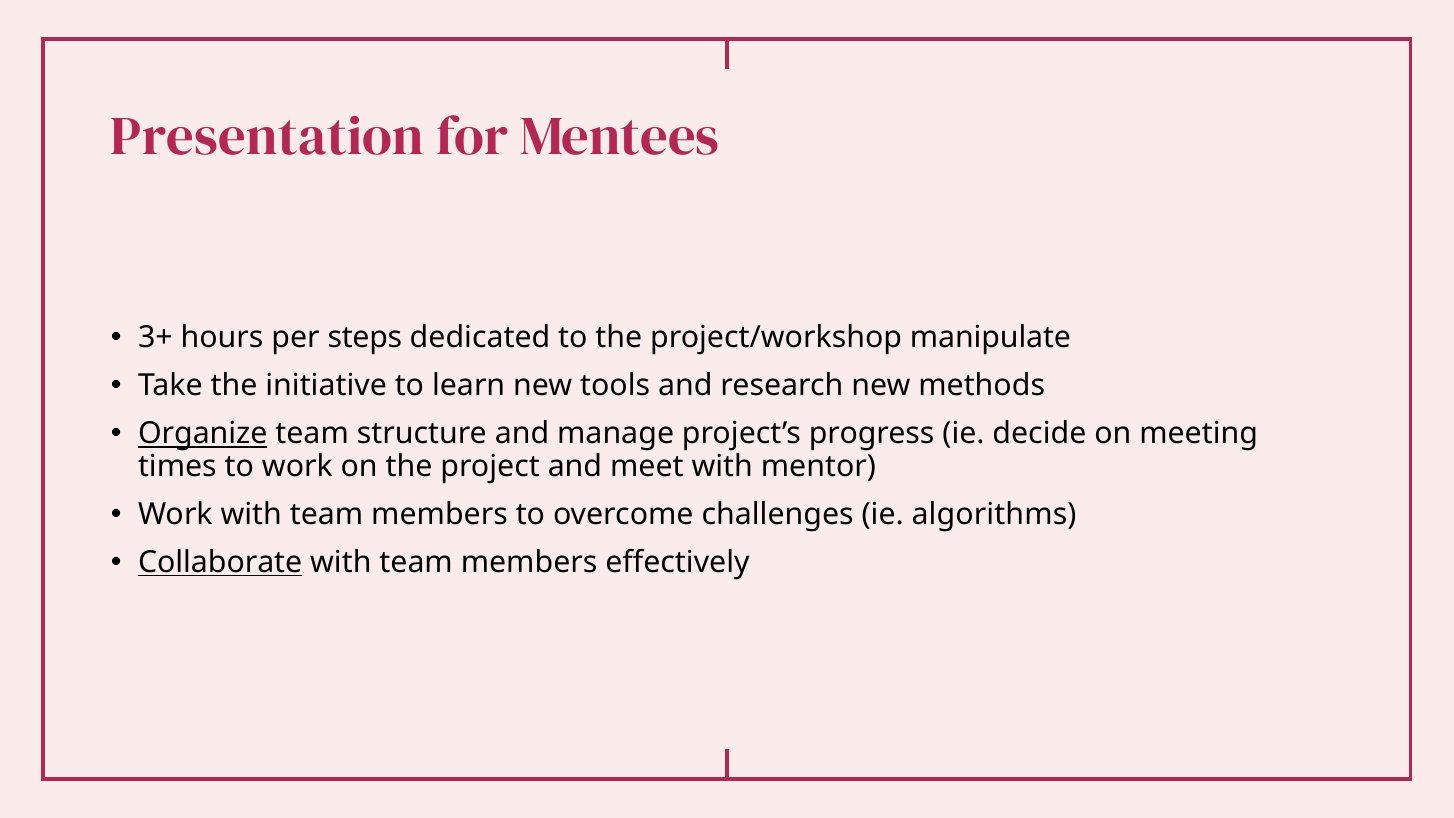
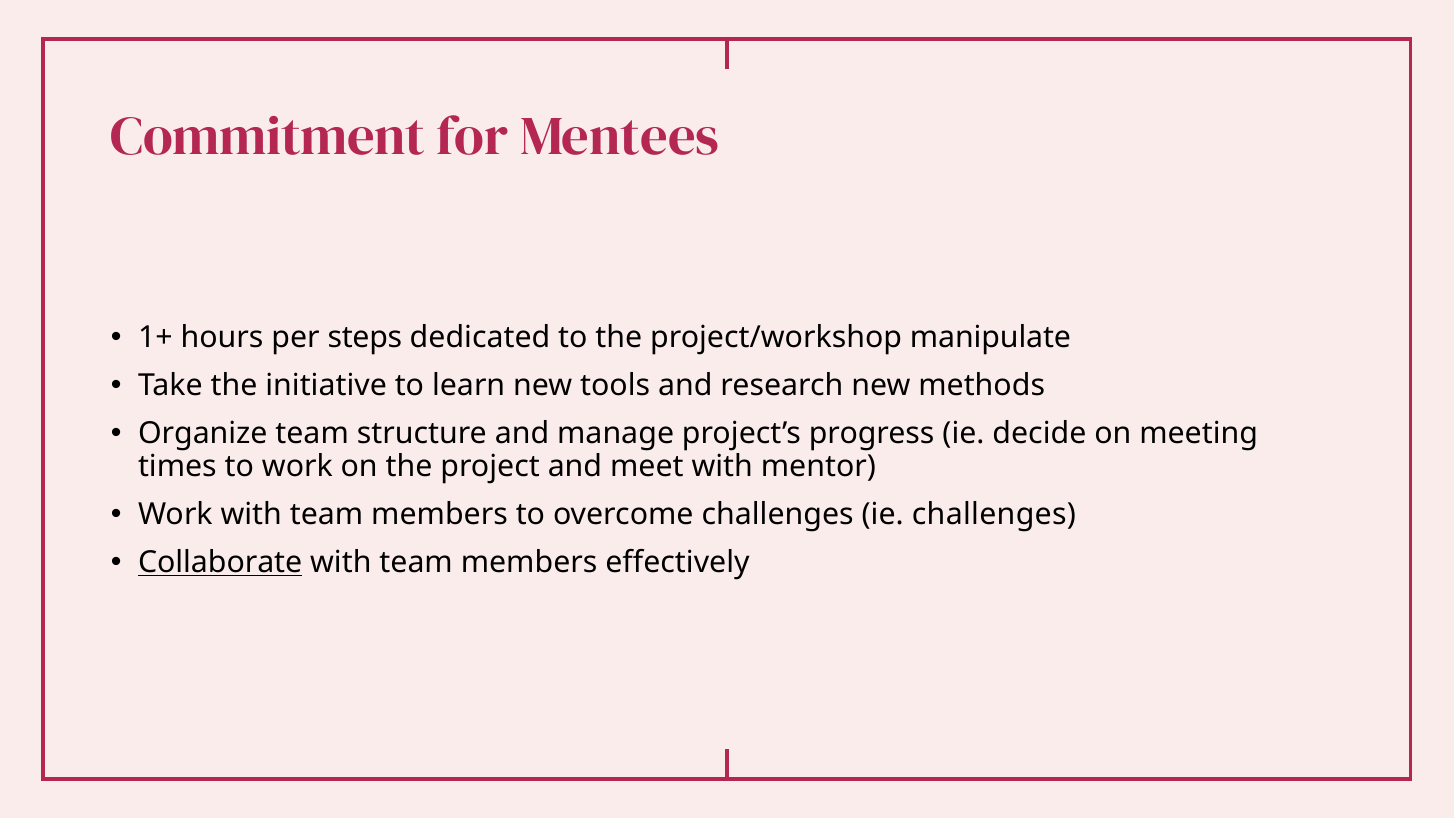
Presentation: Presentation -> Commitment
3+: 3+ -> 1+
Organize underline: present -> none
ie algorithms: algorithms -> challenges
